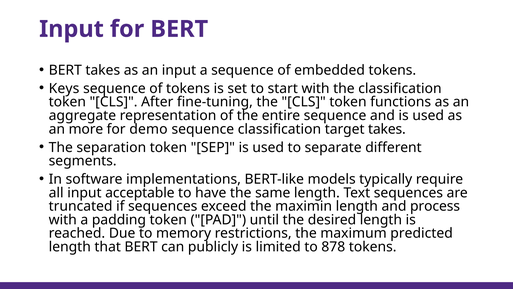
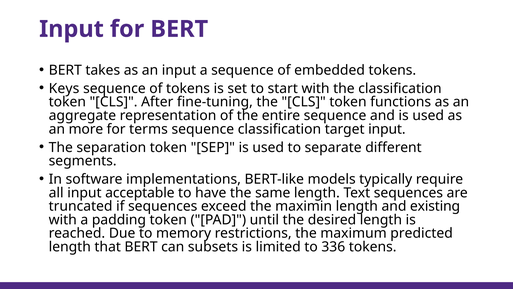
demo: demo -> terms
target takes: takes -> input
process: process -> existing
publicly: publicly -> subsets
878: 878 -> 336
